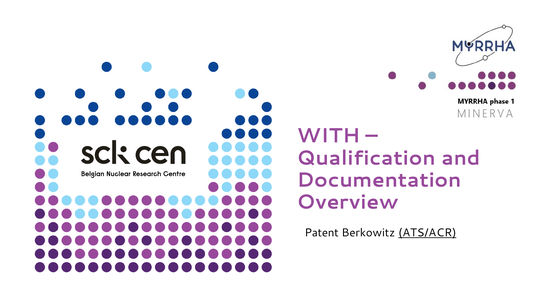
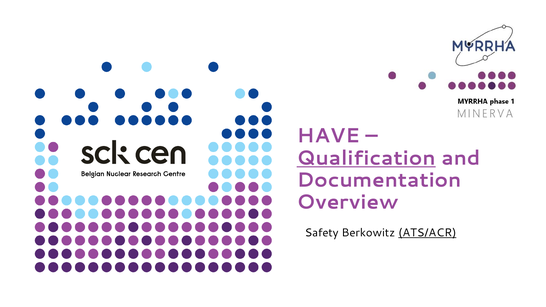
WITH: WITH -> HAVE
Qualification underline: none -> present
Patent: Patent -> Safety
